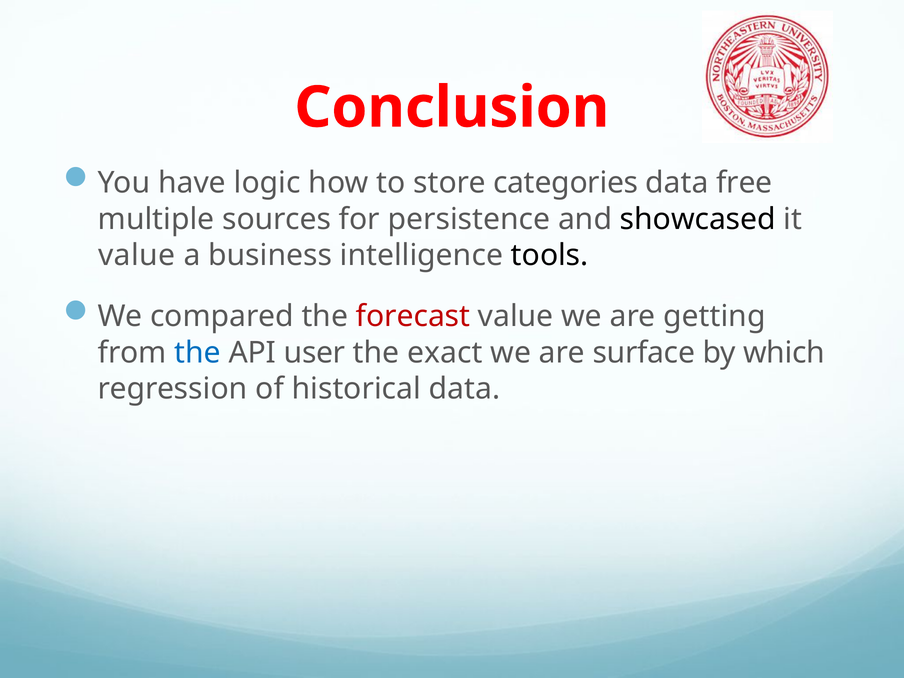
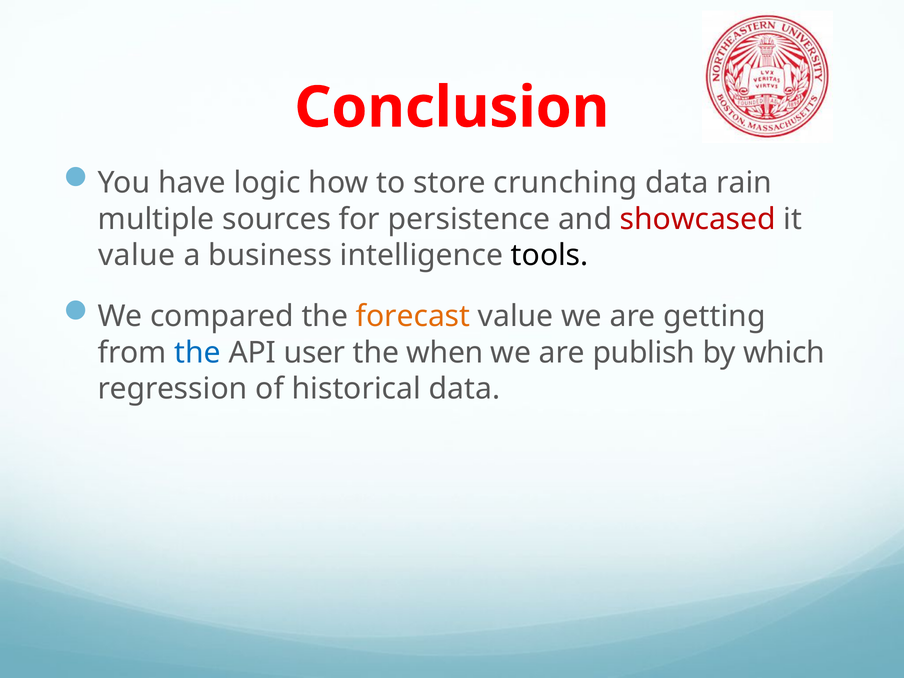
categories: categories -> crunching
free: free -> rain
showcased colour: black -> red
forecast colour: red -> orange
exact: exact -> when
surface: surface -> publish
